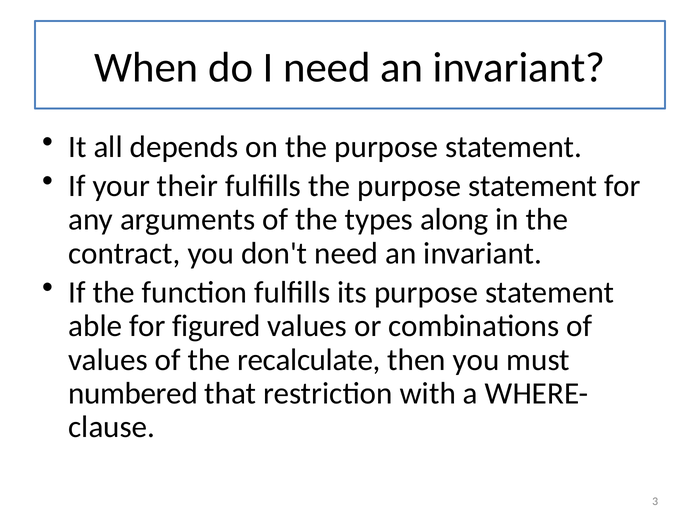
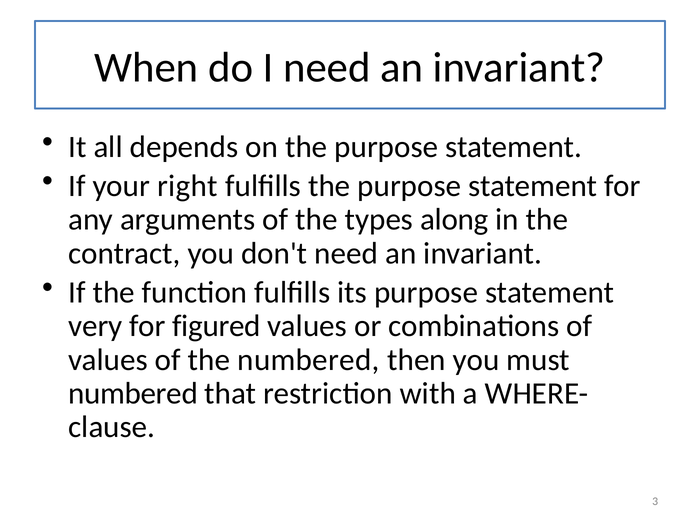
their: their -> right
able: able -> very
the recalculate: recalculate -> numbered
